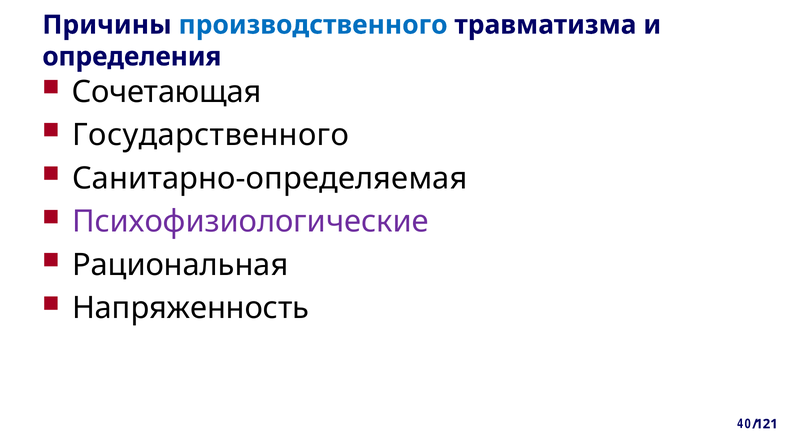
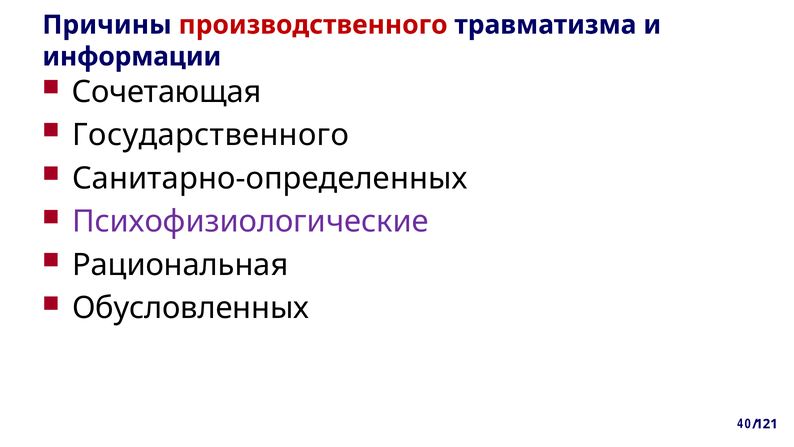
производственного colour: blue -> red
определения: определения -> информации
Санитарно-определяемая: Санитарно-определяемая -> Санитарно-определенных
Напряженность: Напряженность -> Обусловленных
